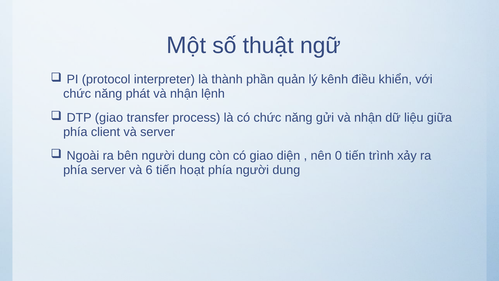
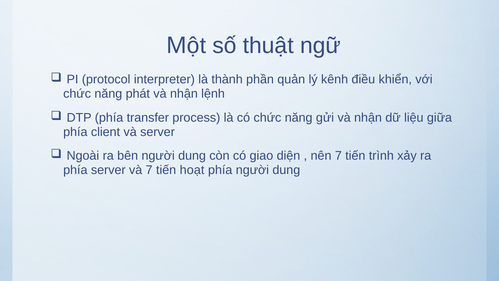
DTP giao: giao -> phía
nên 0: 0 -> 7
và 6: 6 -> 7
